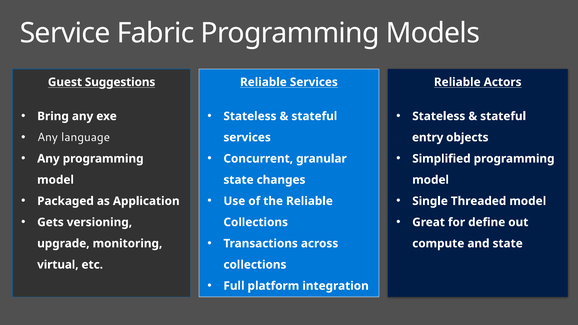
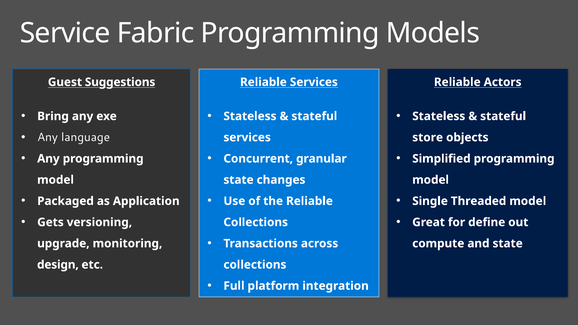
entry: entry -> store
virtual: virtual -> design
